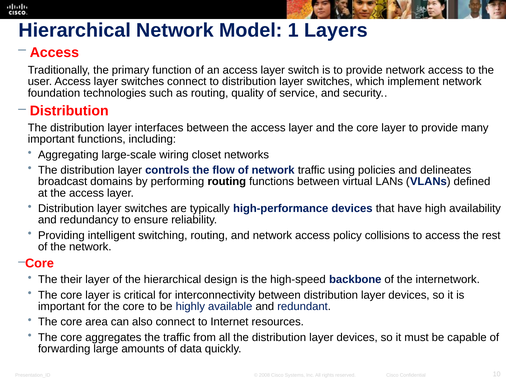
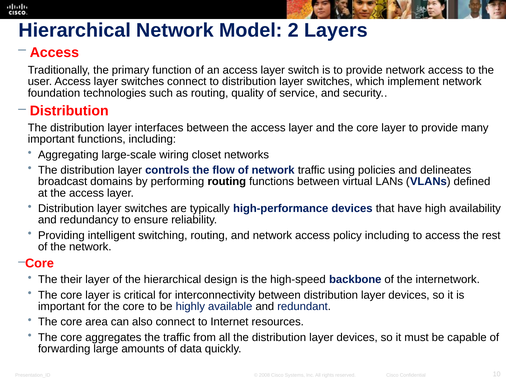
1: 1 -> 2
policy collisions: collisions -> including
